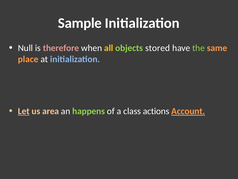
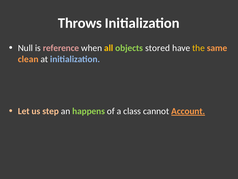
Sample: Sample -> Throws
therefore: therefore -> reference
the colour: light green -> yellow
place: place -> clean
Let underline: present -> none
area: area -> step
actions: actions -> cannot
